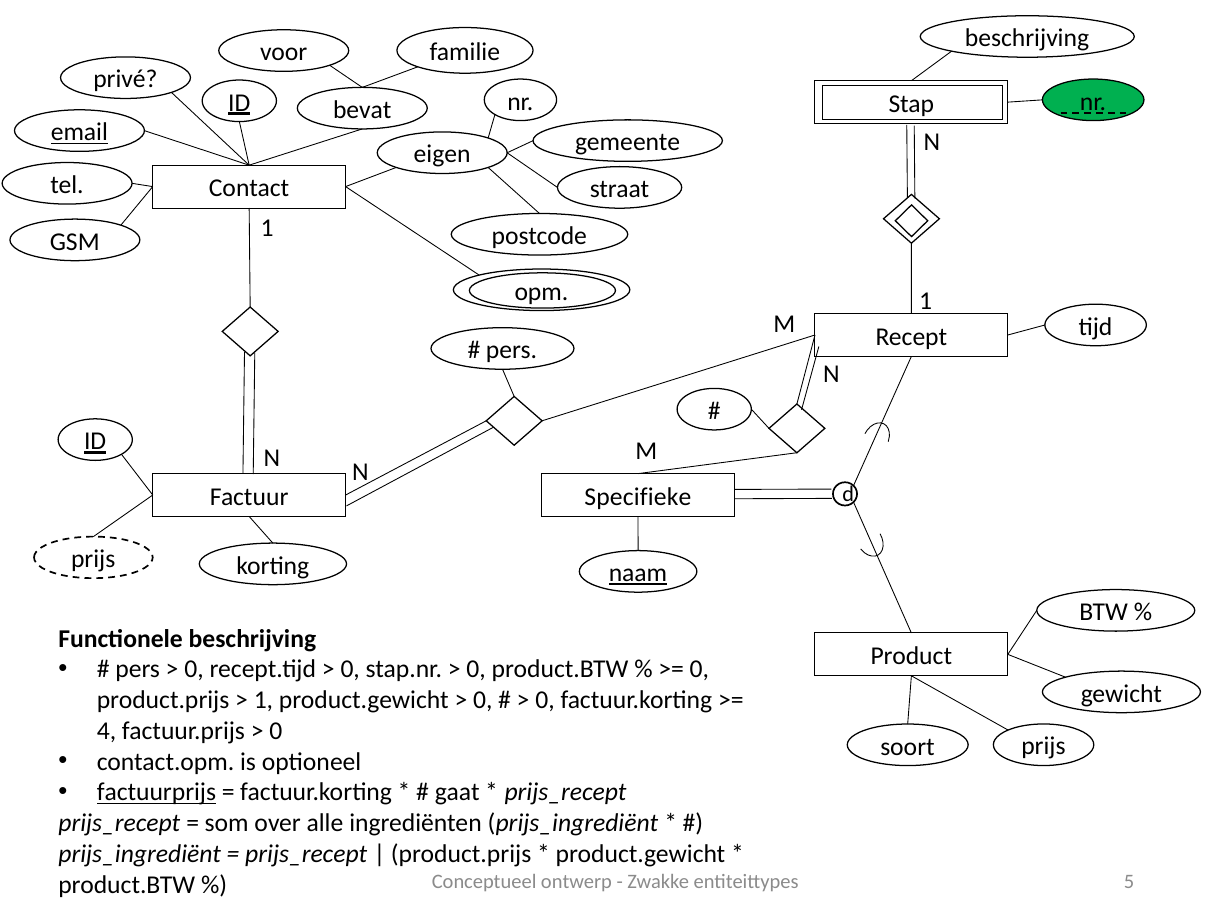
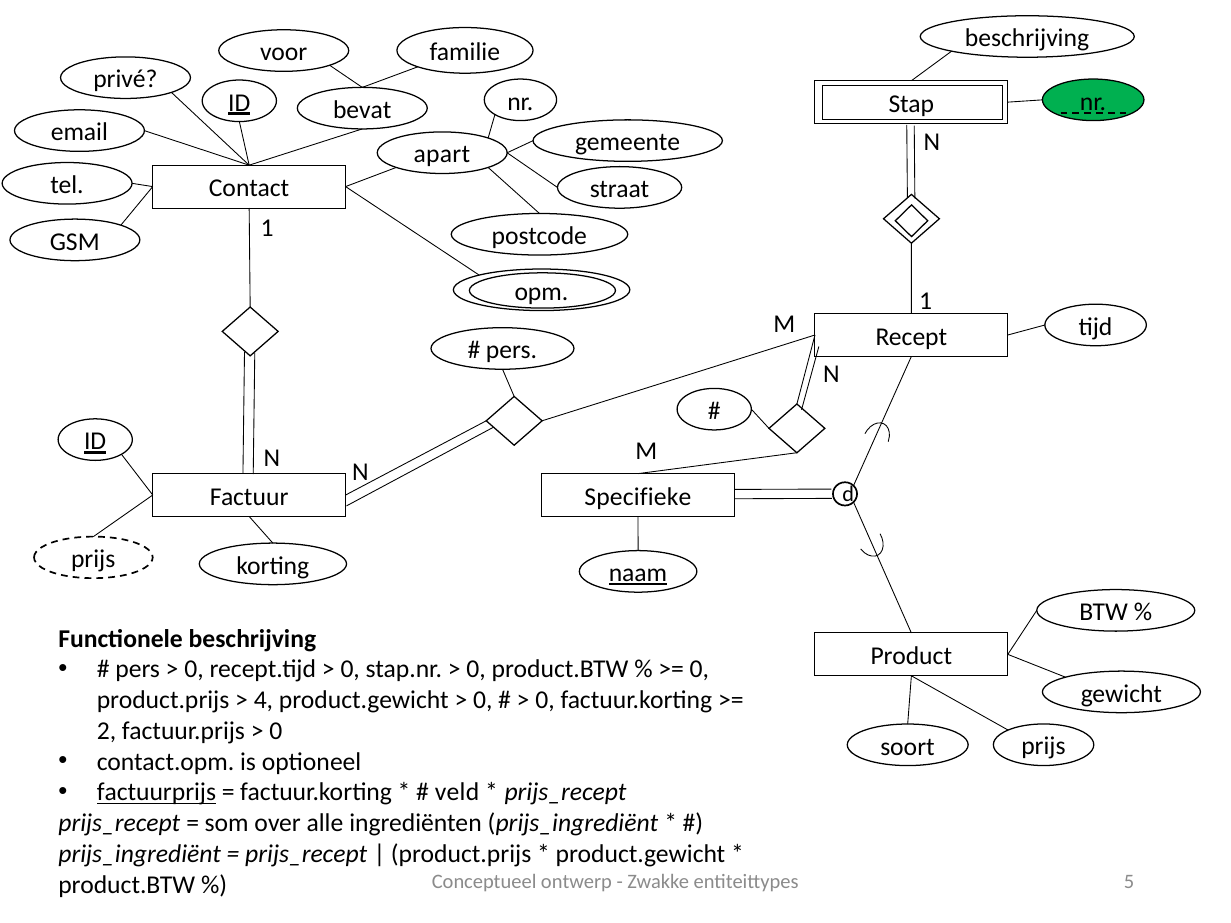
email underline: present -> none
eigen: eigen -> apart
1 at (263, 700): 1 -> 4
4: 4 -> 2
gaat: gaat -> veld
